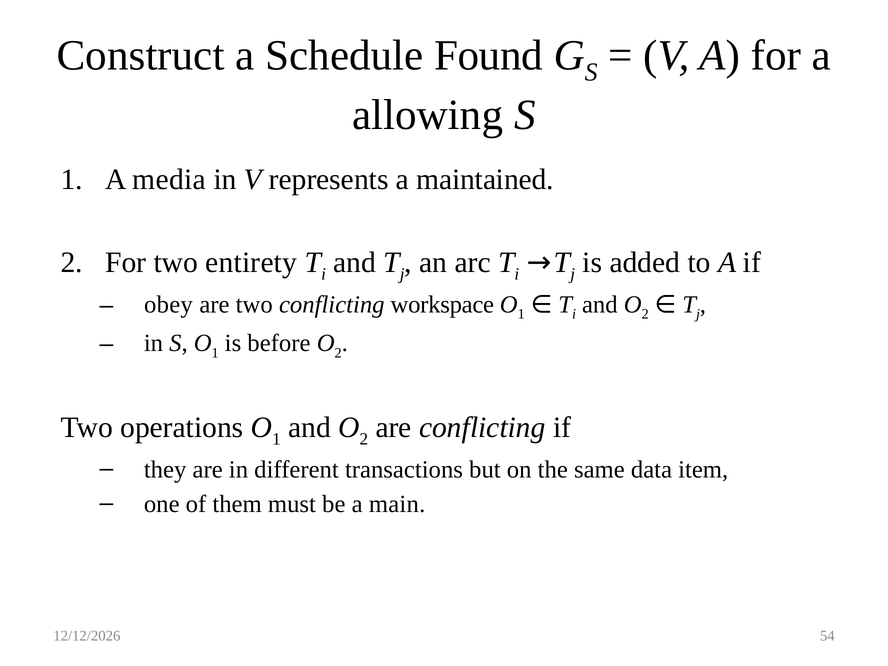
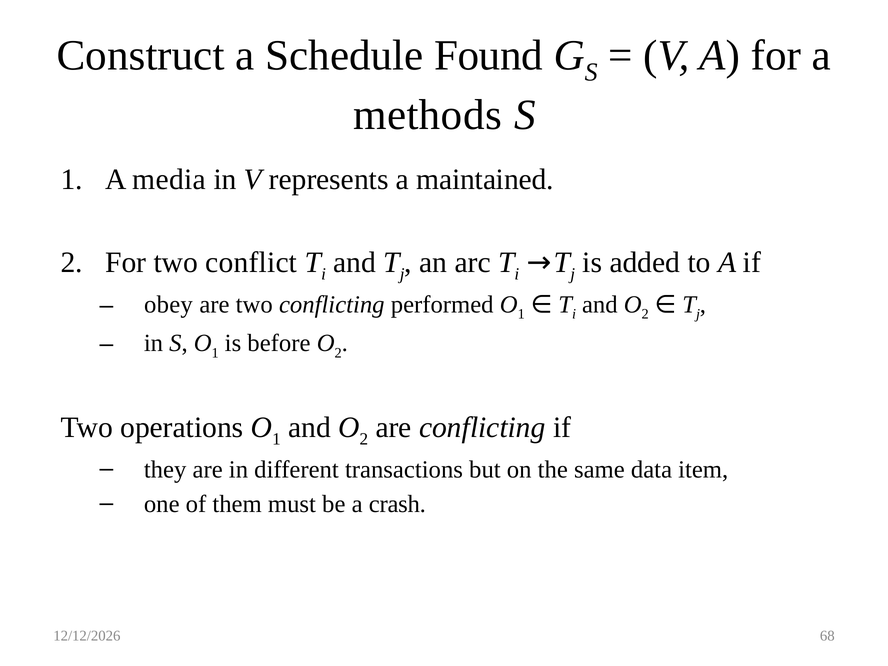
allowing: allowing -> methods
entirety: entirety -> conflict
workspace: workspace -> performed
main: main -> crash
54: 54 -> 68
